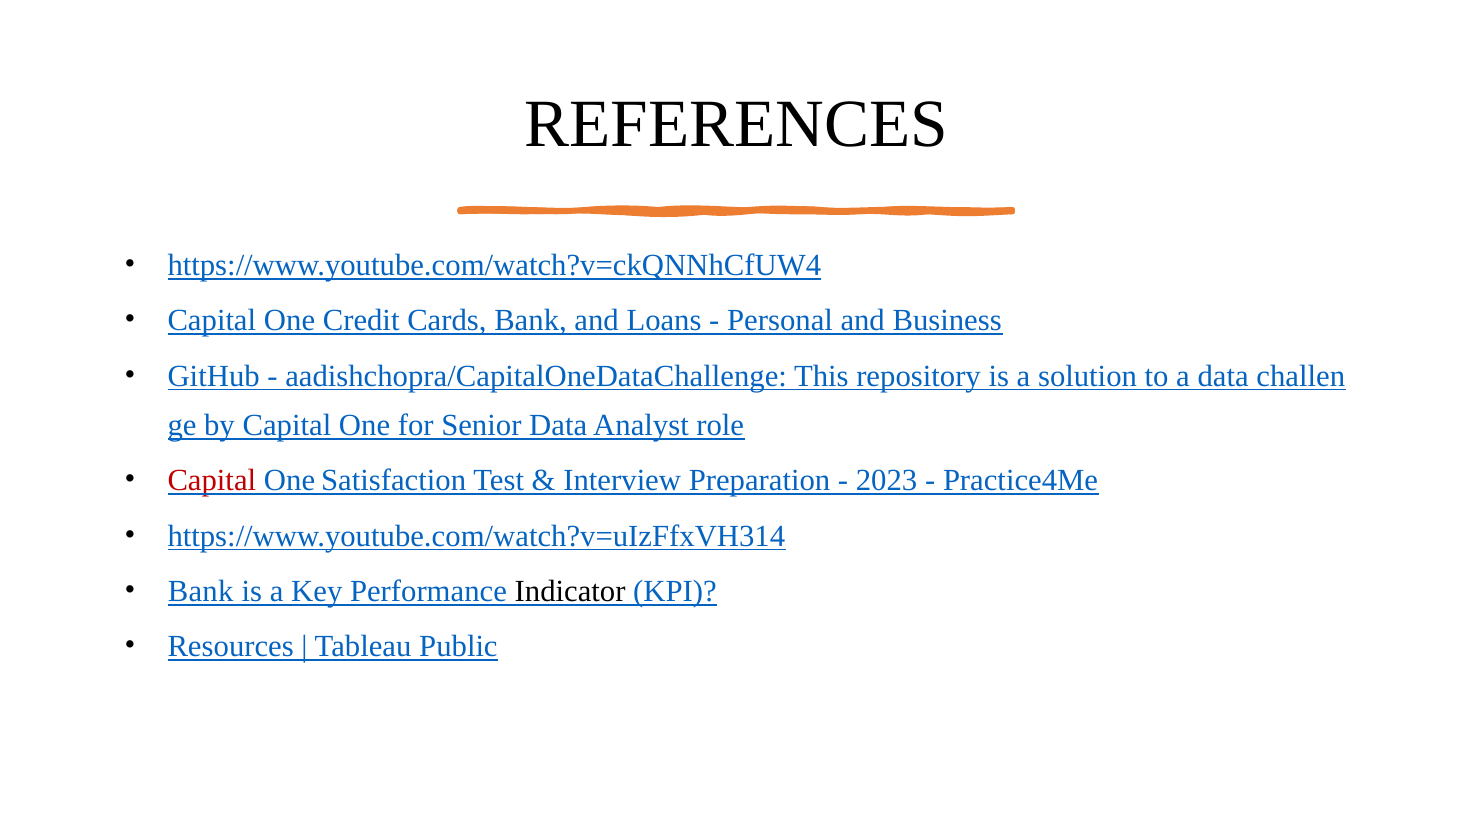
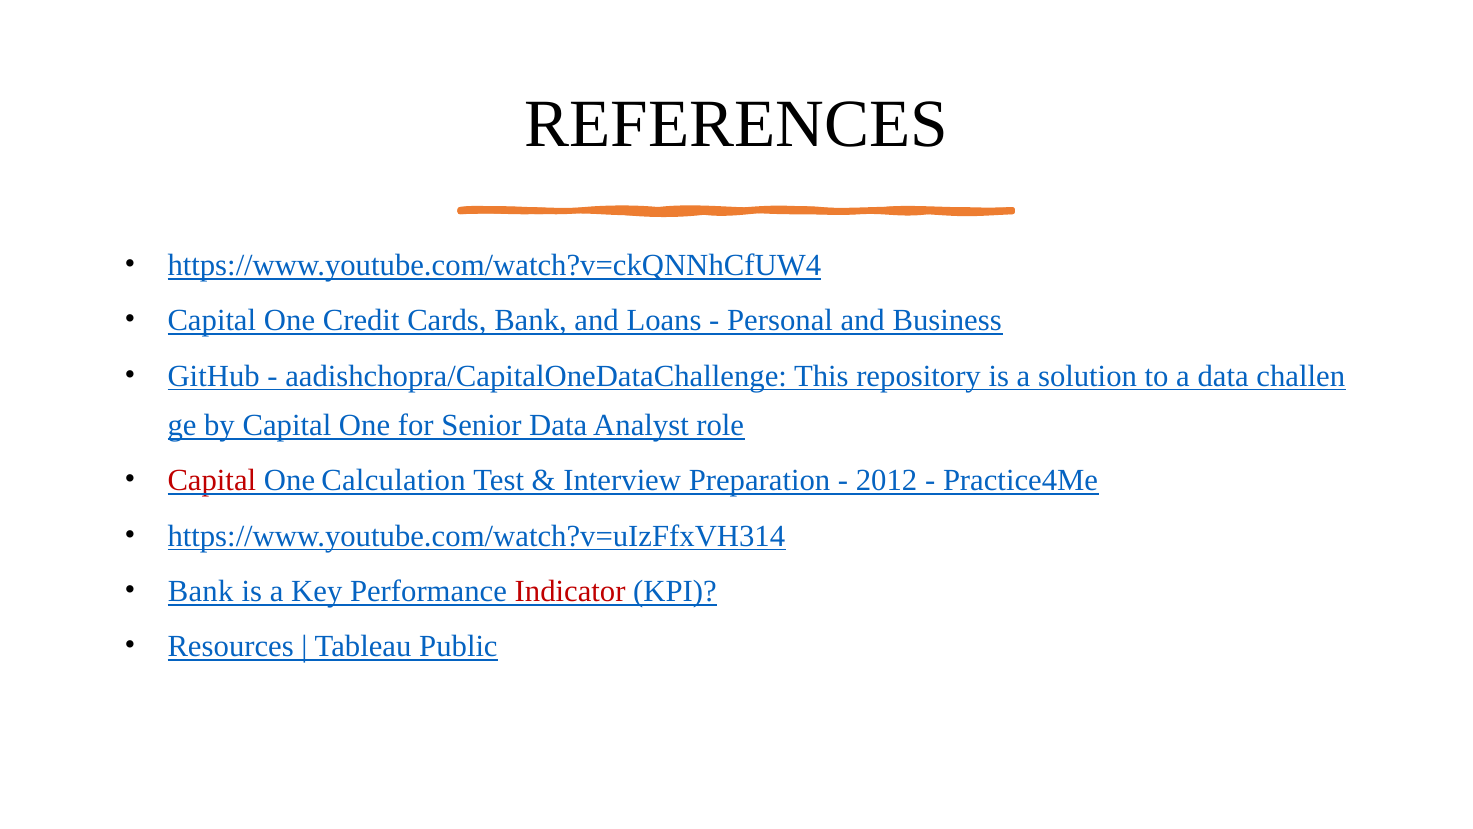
Satisfaction: Satisfaction -> Calculation
2023: 2023 -> 2012
Indicator colour: black -> red
